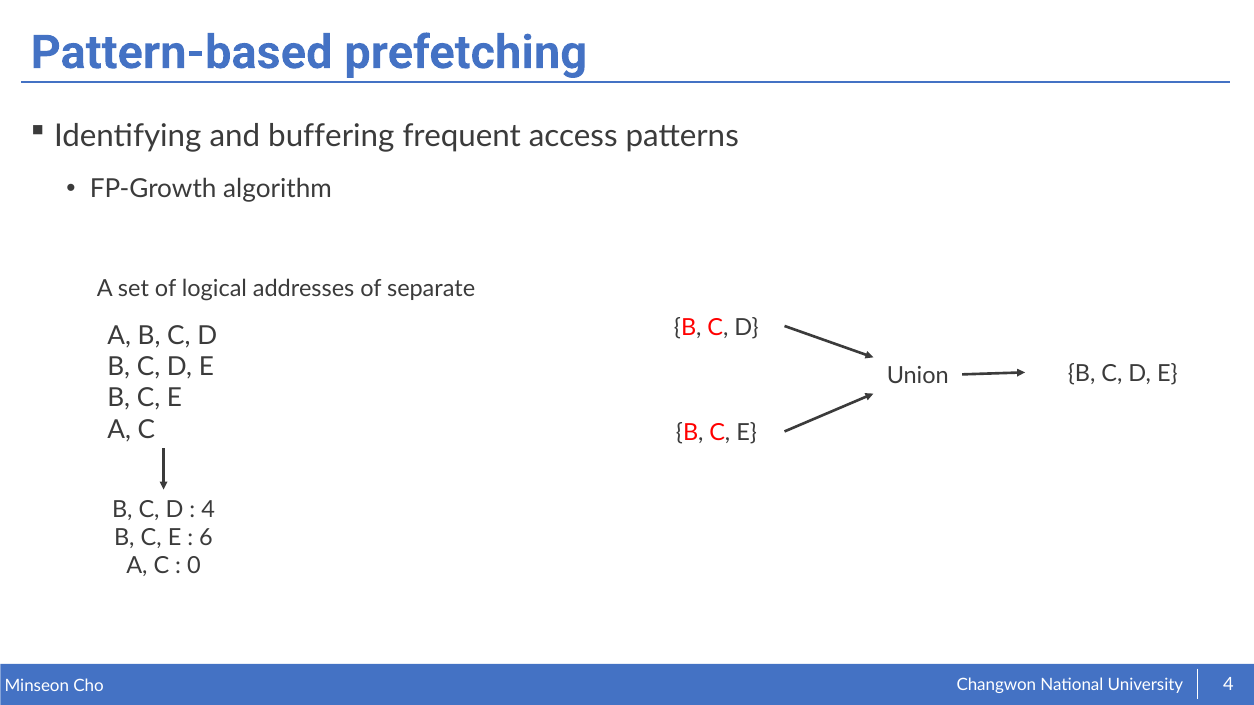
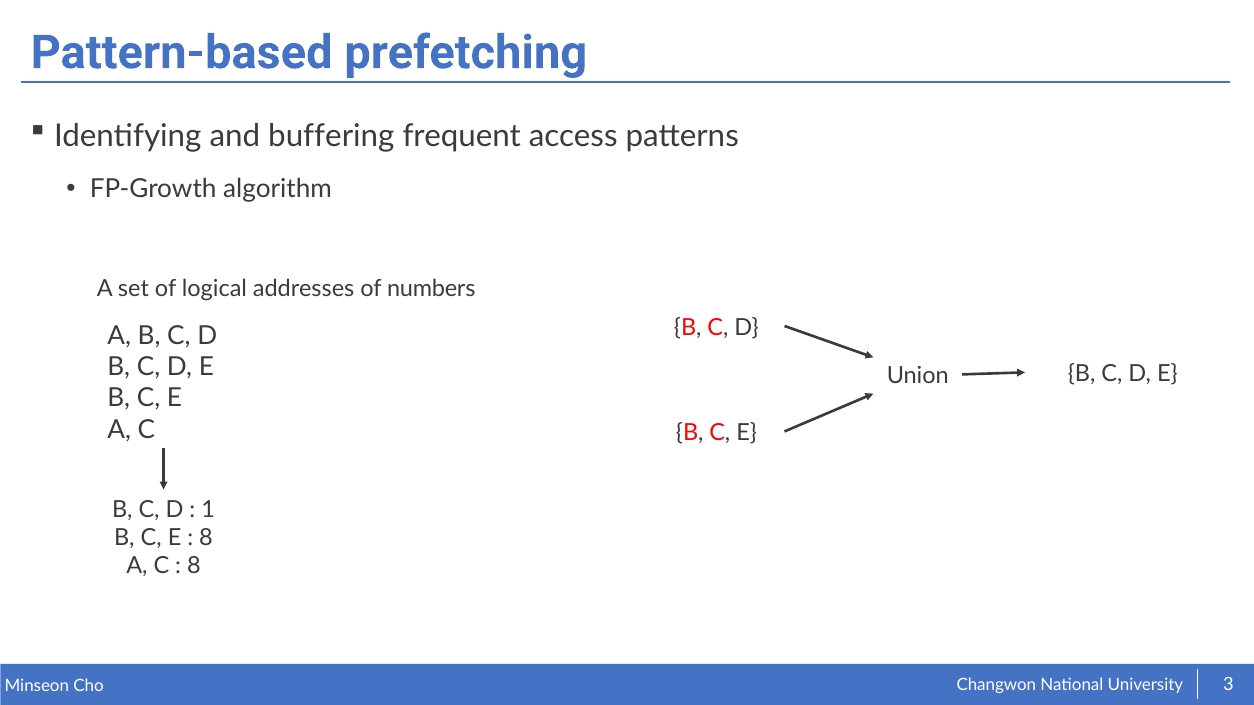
separate: separate -> numbers
4 at (208, 510): 4 -> 1
6 at (206, 538): 6 -> 8
0 at (194, 567): 0 -> 8
4 at (1228, 685): 4 -> 3
